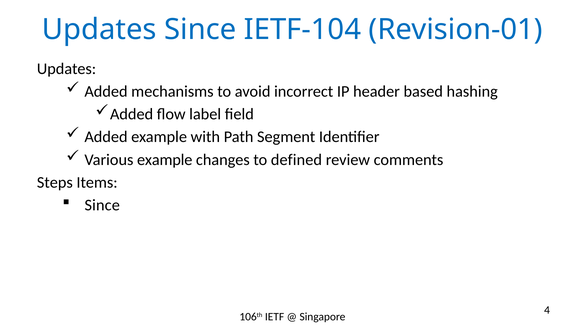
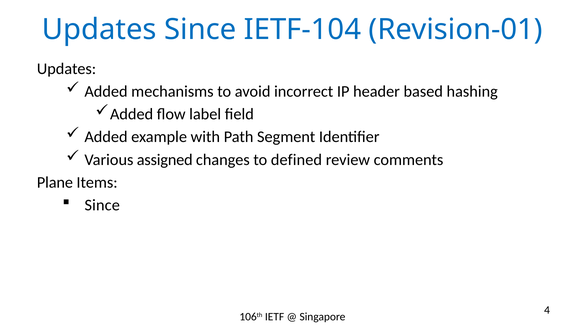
Various example: example -> assigned
Steps: Steps -> Plane
